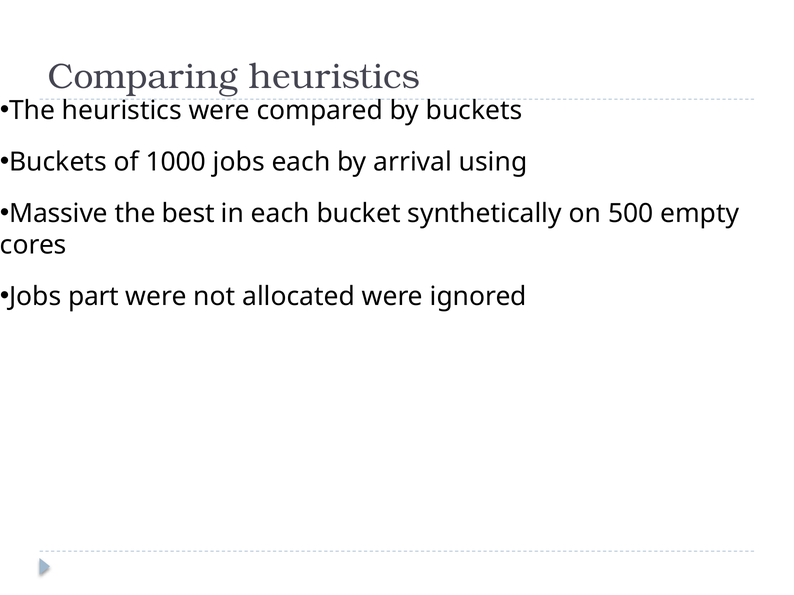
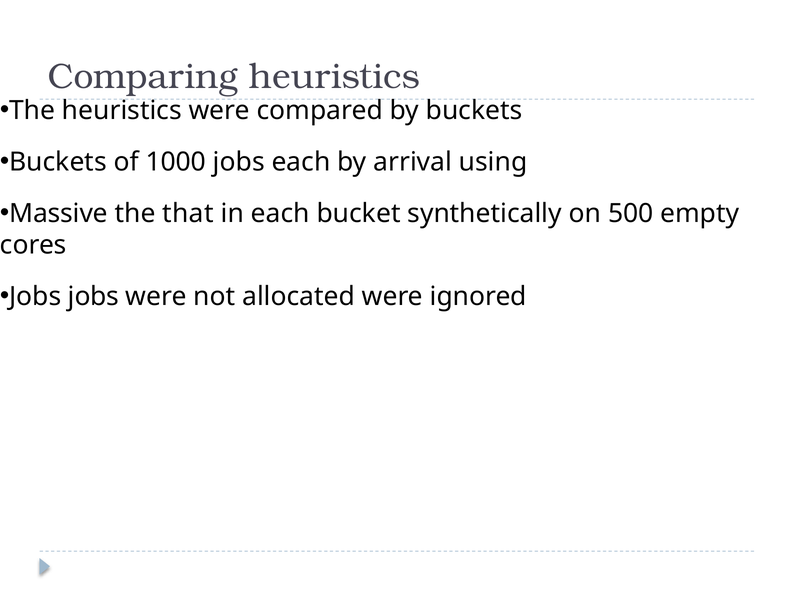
best: best -> that
Jobs part: part -> jobs
